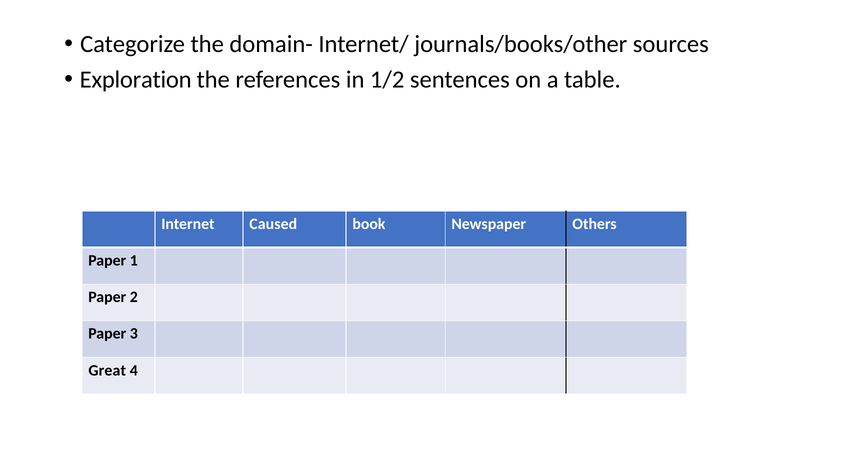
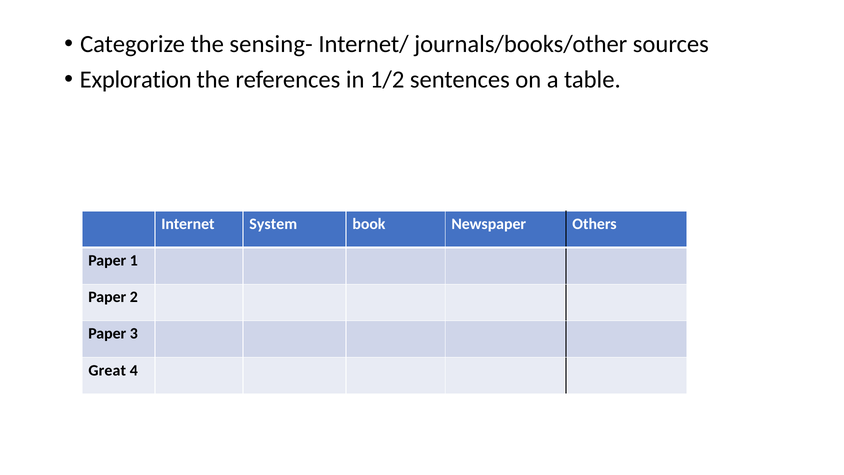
domain-: domain- -> sensing-
Caused: Caused -> System
